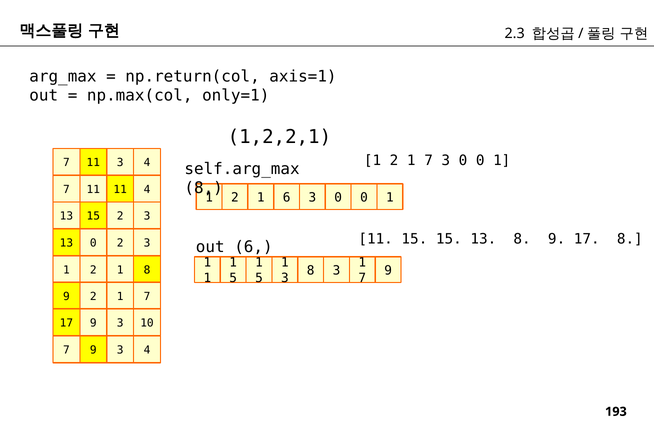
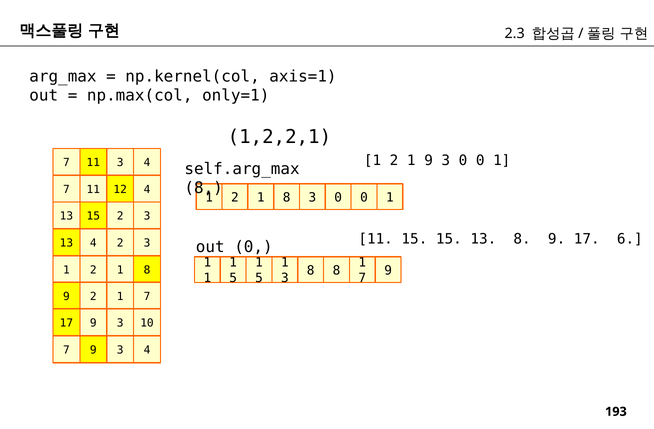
np.return(col: np.return(col -> np.kernel(col
1 2 1 7: 7 -> 9
11 11: 11 -> 12
6 at (287, 198): 6 -> 8
17 8: 8 -> 6
13 0: 0 -> 4
out 6: 6 -> 0
8 3: 3 -> 8
